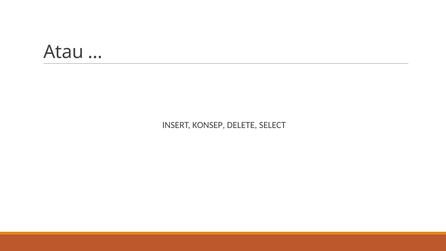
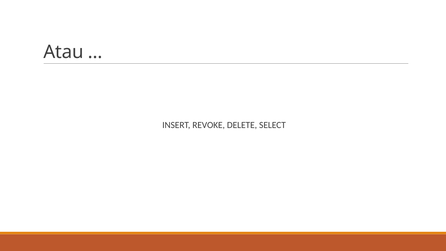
KONSEP: KONSEP -> REVOKE
